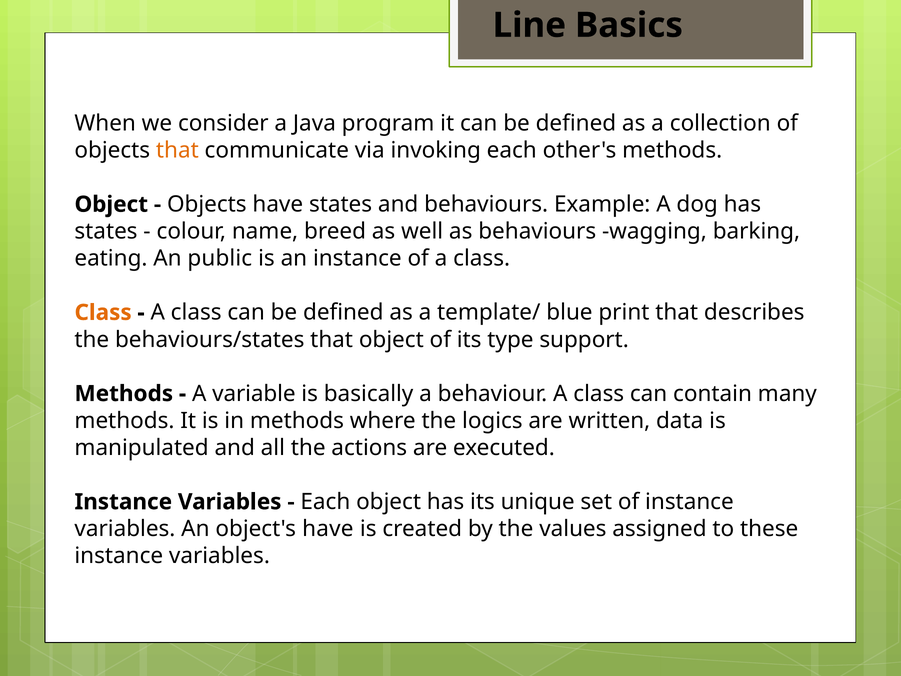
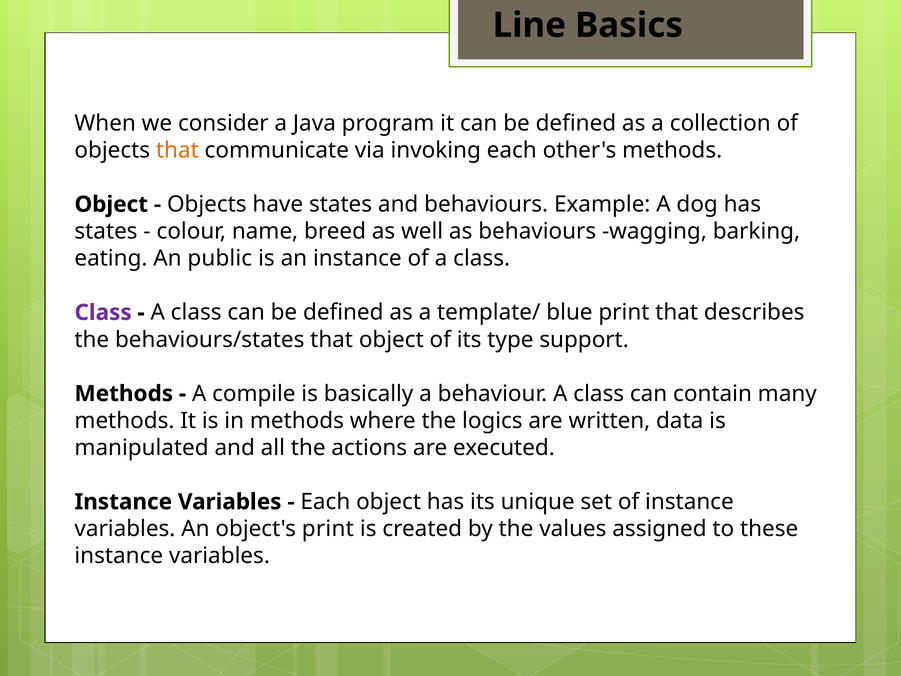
Class at (103, 312) colour: orange -> purple
variable: variable -> compile
object's have: have -> print
